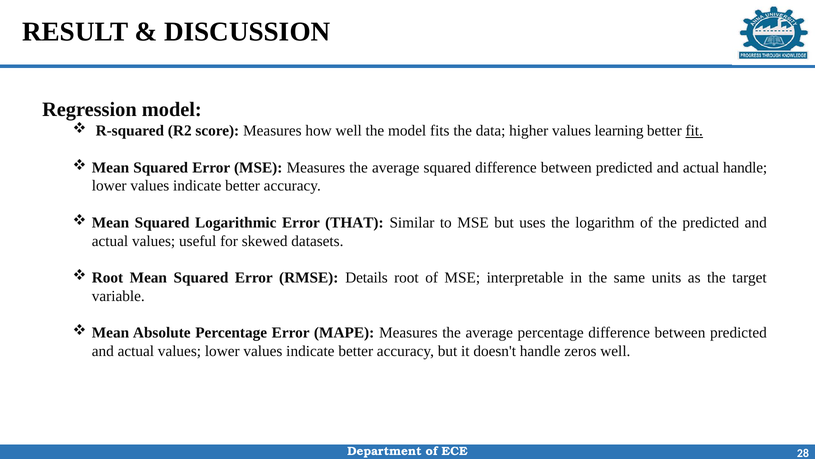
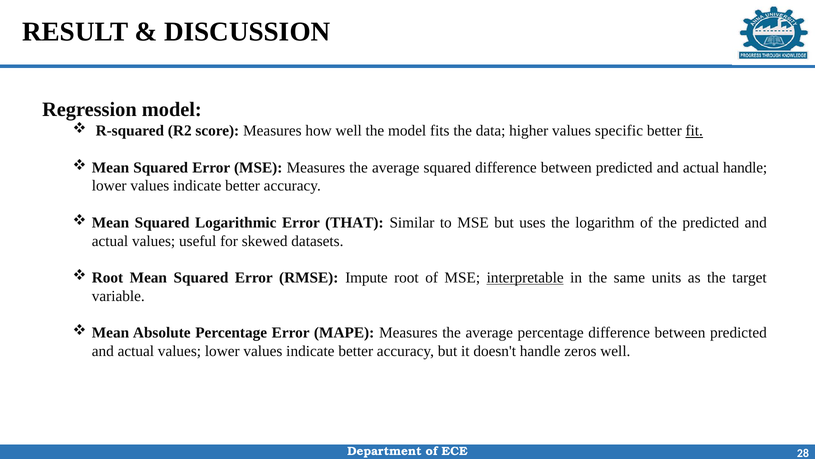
learning: learning -> specific
Details: Details -> Impute
interpretable underline: none -> present
